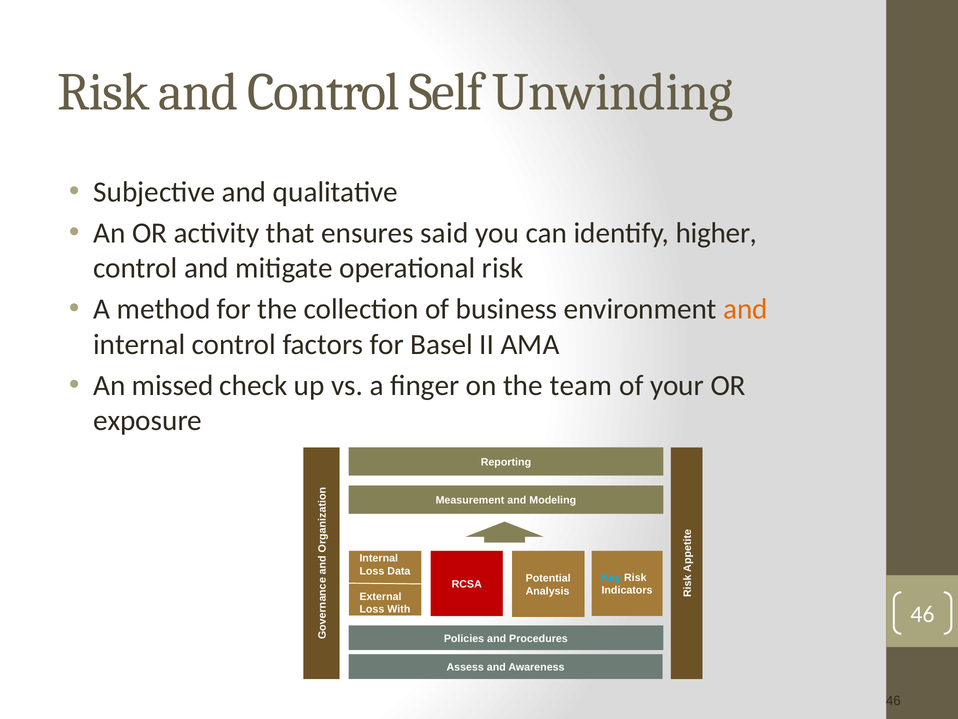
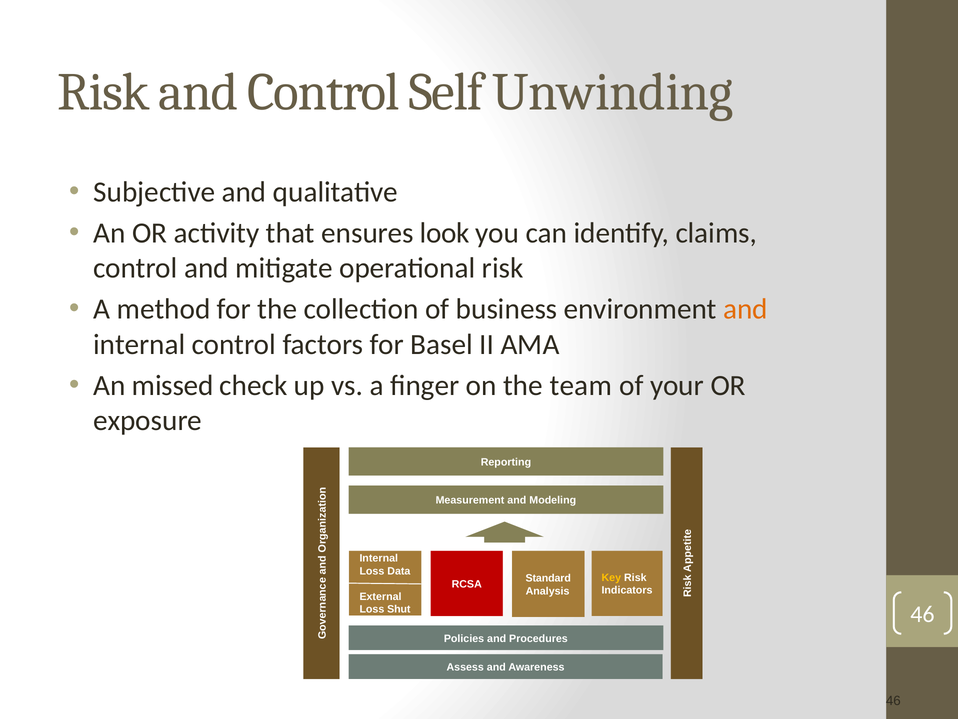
said: said -> look
higher: higher -> claims
Key colour: light blue -> yellow
Potential: Potential -> Standard
With: With -> Shut
